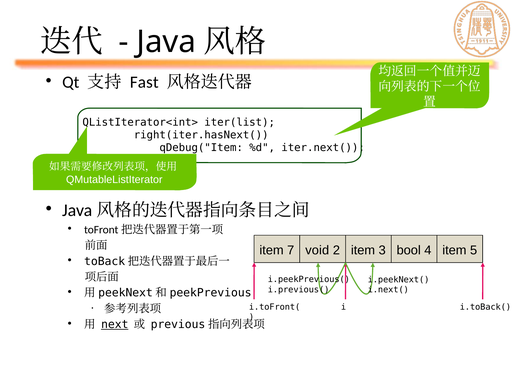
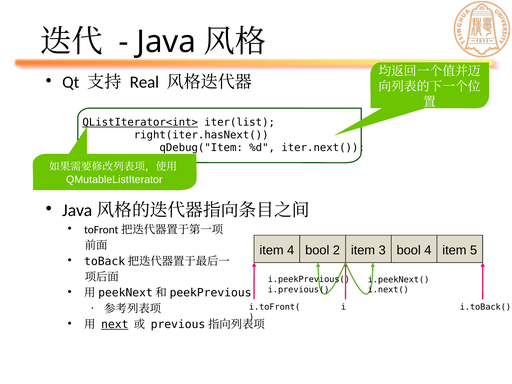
Fast: Fast -> Real
QListIterator<int> underline: none -> present
item 7: 7 -> 4
void at (317, 250): void -> bool
